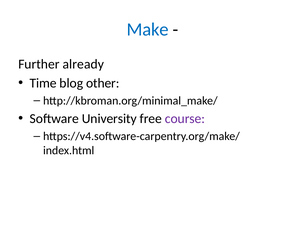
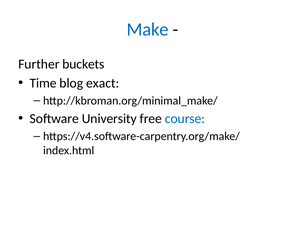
already: already -> buckets
other: other -> exact
course colour: purple -> blue
